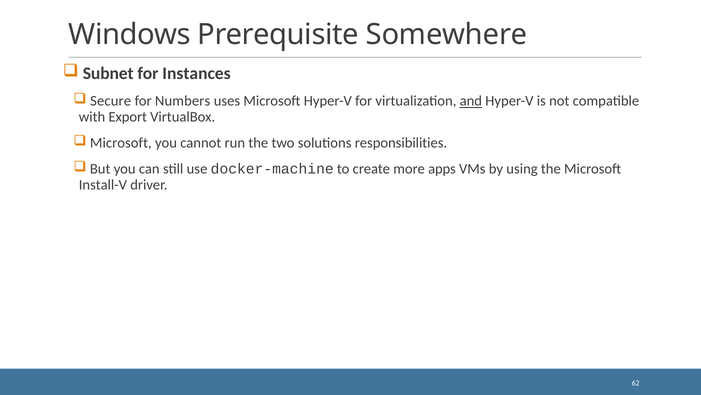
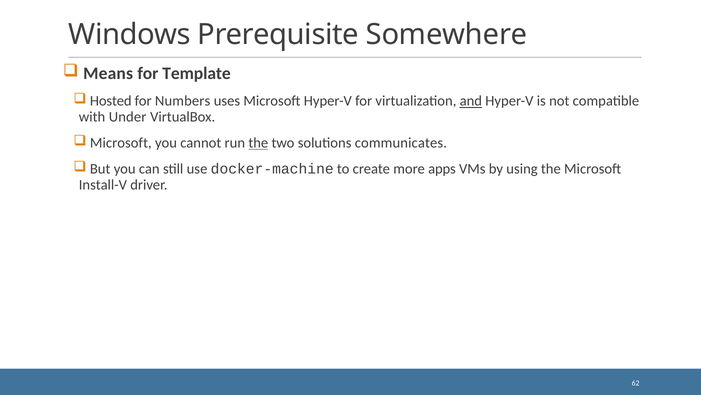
Subnet: Subnet -> Means
Instances: Instances -> Template
Secure: Secure -> Hosted
Export: Export -> Under
the at (258, 143) underline: none -> present
responsibilities: responsibilities -> communicates
